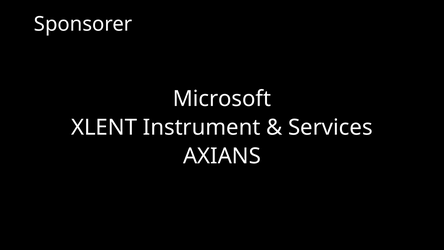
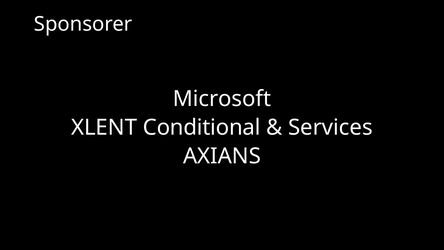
Instrument: Instrument -> Conditional
